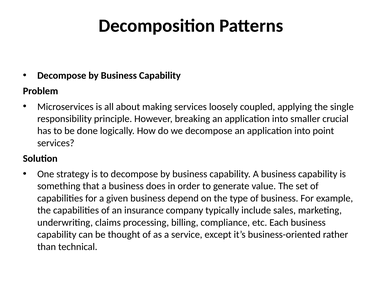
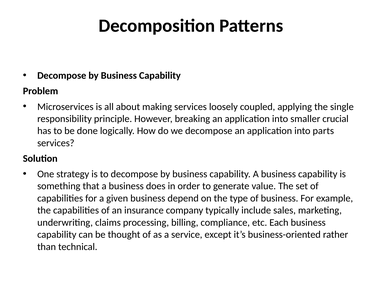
point: point -> parts
